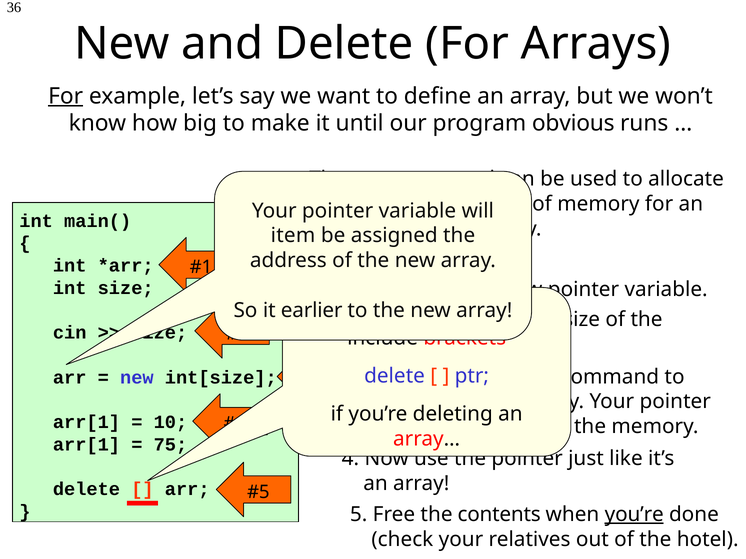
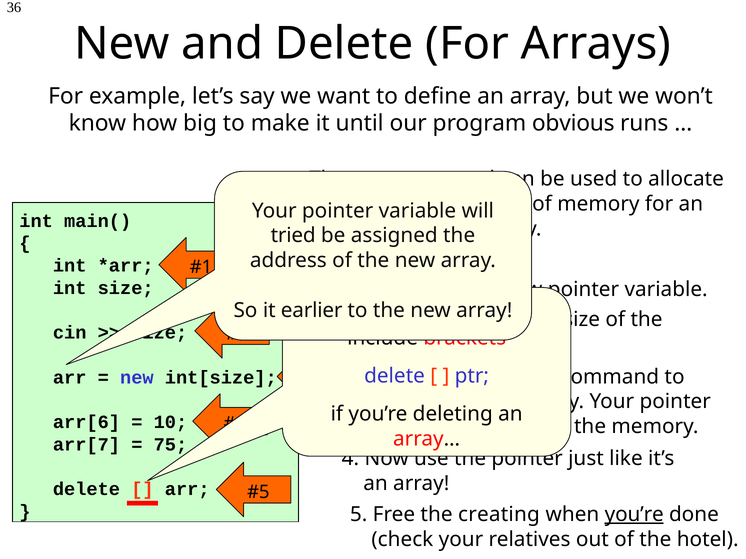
For at (66, 96) underline: present -> none
item: item -> tried
arr[1 at (86, 423): arr[1 -> arr[6
arr[1 at (86, 445): arr[1 -> arr[7
contents: contents -> creating
